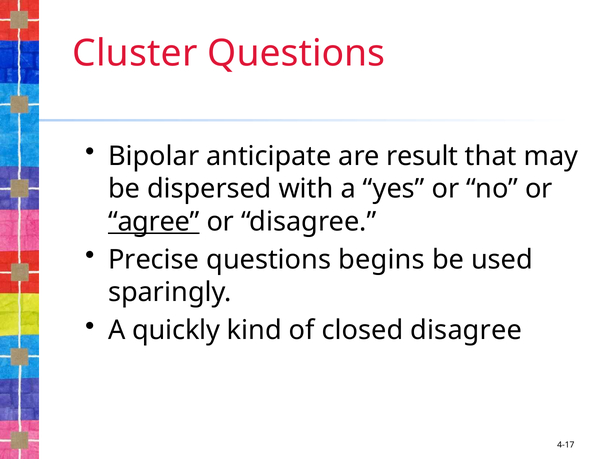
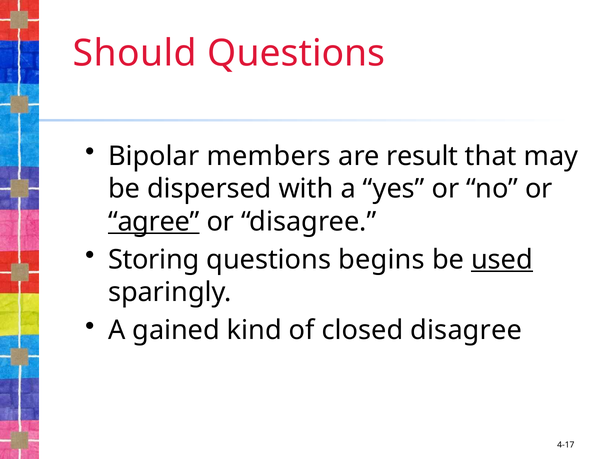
Cluster: Cluster -> Should
anticipate: anticipate -> members
Precise: Precise -> Storing
used underline: none -> present
quickly: quickly -> gained
